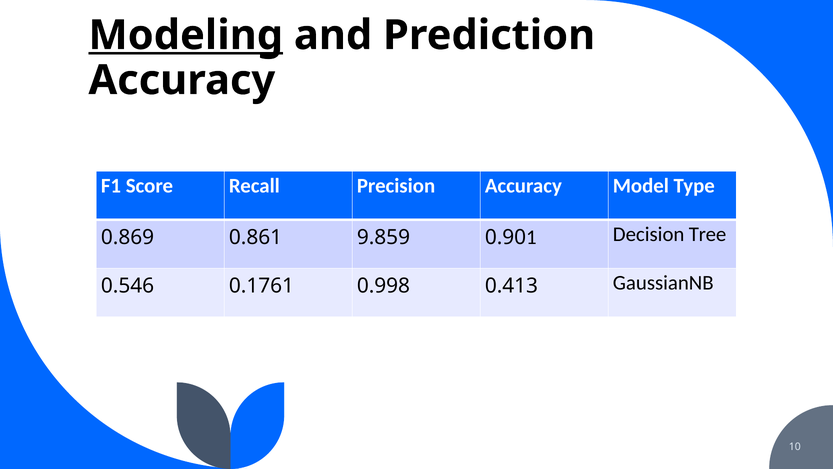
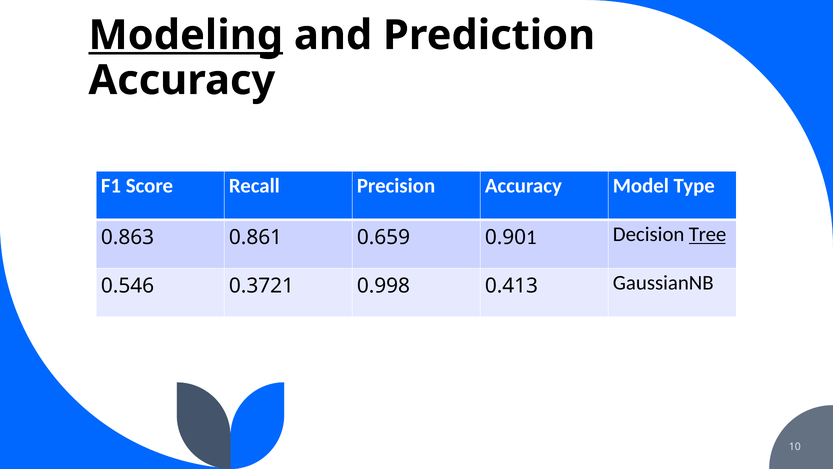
0.869: 0.869 -> 0.863
9.859: 9.859 -> 0.659
Tree underline: none -> present
0.1761: 0.1761 -> 0.3721
